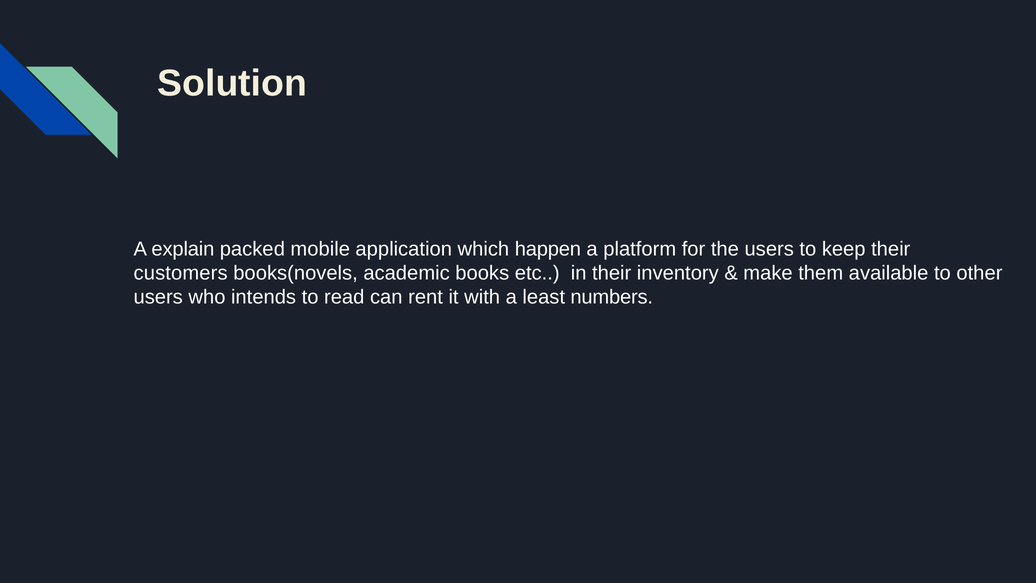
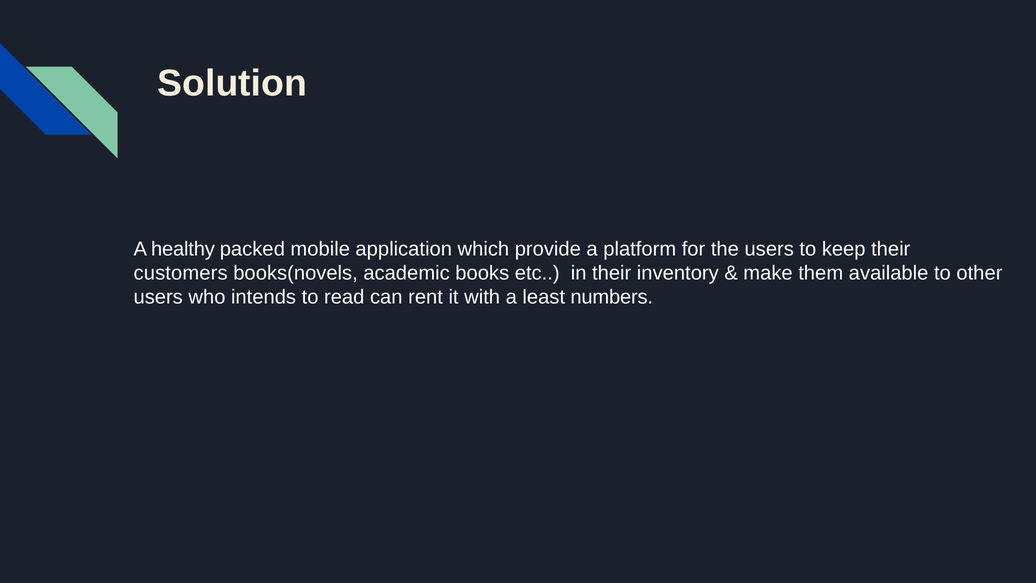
explain: explain -> healthy
happen: happen -> provide
